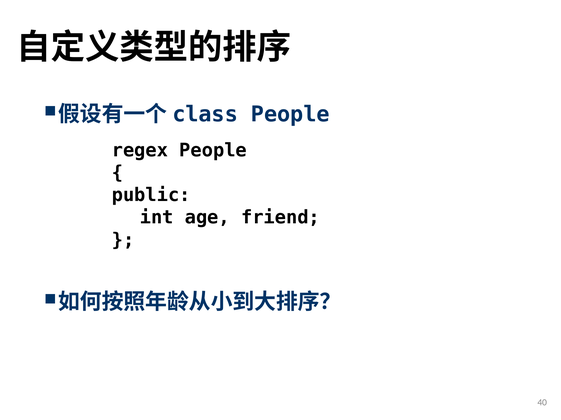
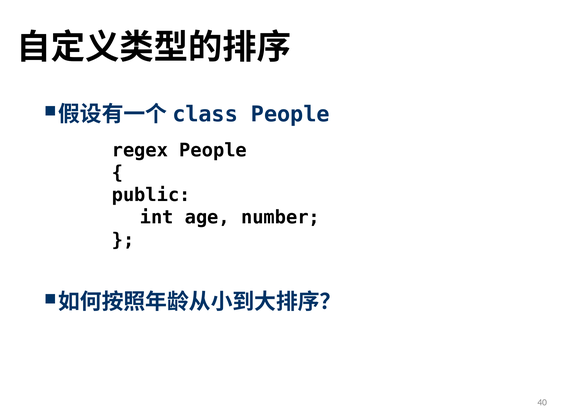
friend: friend -> number
